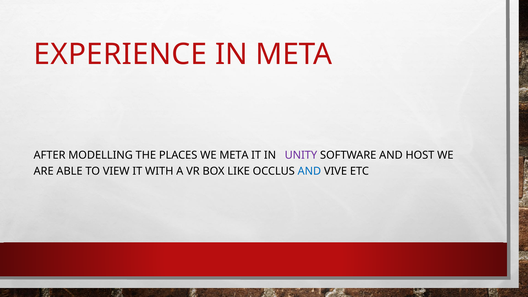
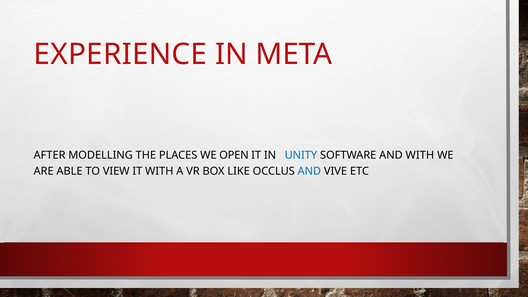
WE META: META -> OPEN
UNITY colour: purple -> blue
AND HOST: HOST -> WITH
